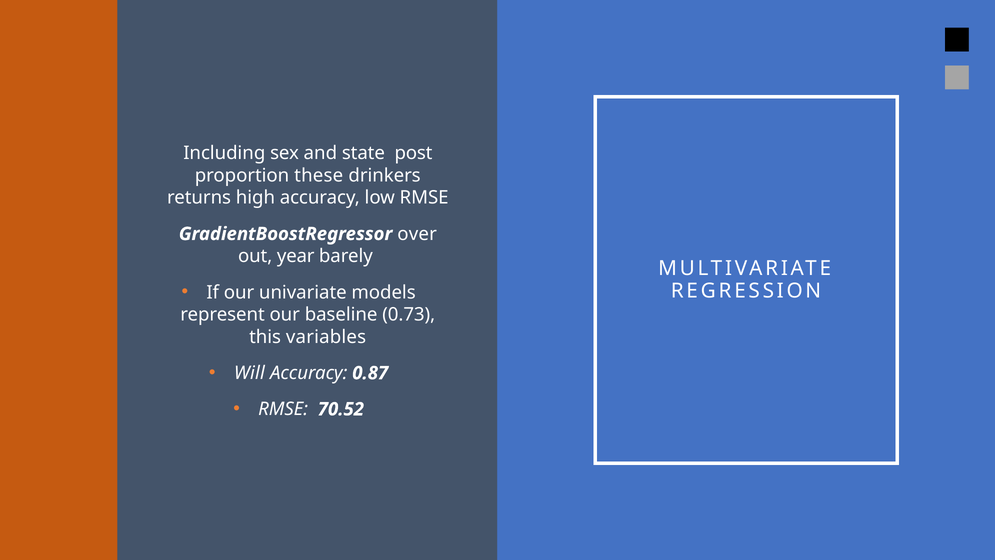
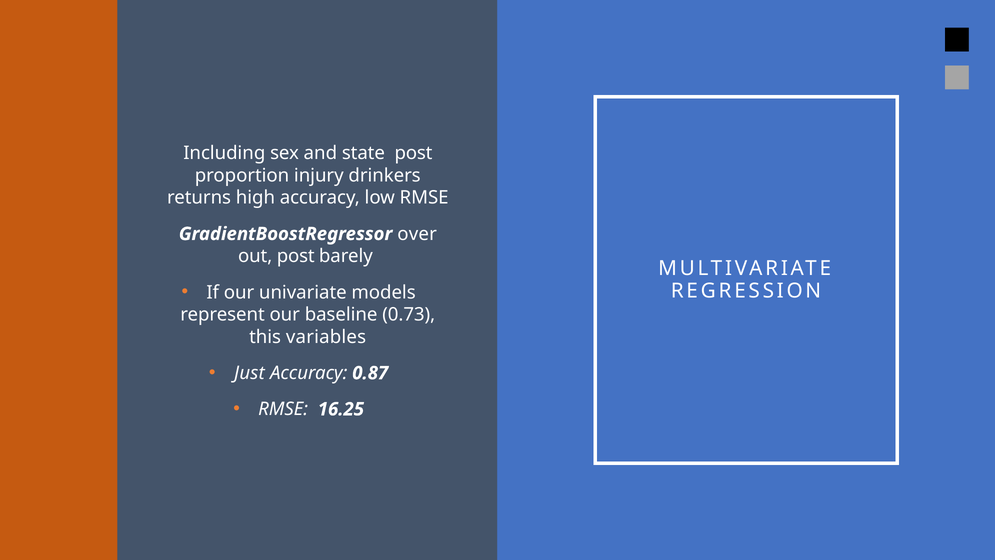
these: these -> injury
out year: year -> post
Will: Will -> Just
70.52: 70.52 -> 16.25
